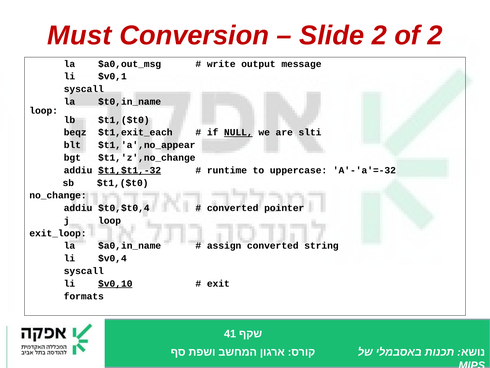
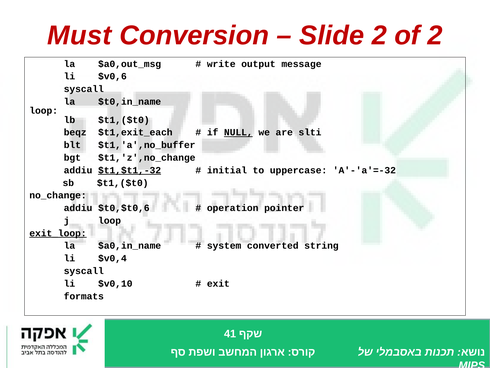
$v0,1: $v0,1 -> $v0,6
$t1,'a',no_appear: $t1,'a',no_appear -> $t1,'a',no_buffer
runtime: runtime -> initial
$t0,$t0,4: $t0,$t0,4 -> $t0,$t0,6
converted at (233, 208): converted -> operation
exit_loop underline: none -> present
assign: assign -> system
$v0,10 underline: present -> none
